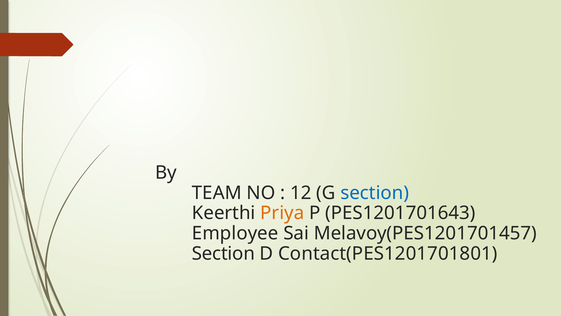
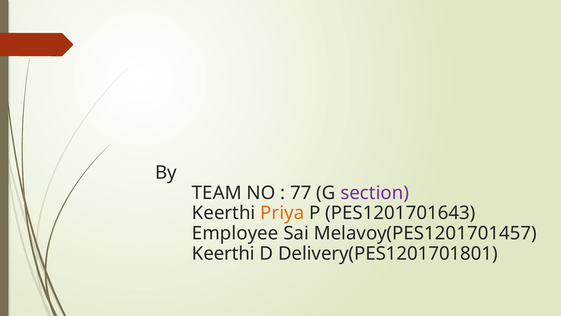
12: 12 -> 77
section at (375, 193) colour: blue -> purple
Section at (223, 253): Section -> Keerthi
Contact(PES1201701801: Contact(PES1201701801 -> Delivery(PES1201701801
